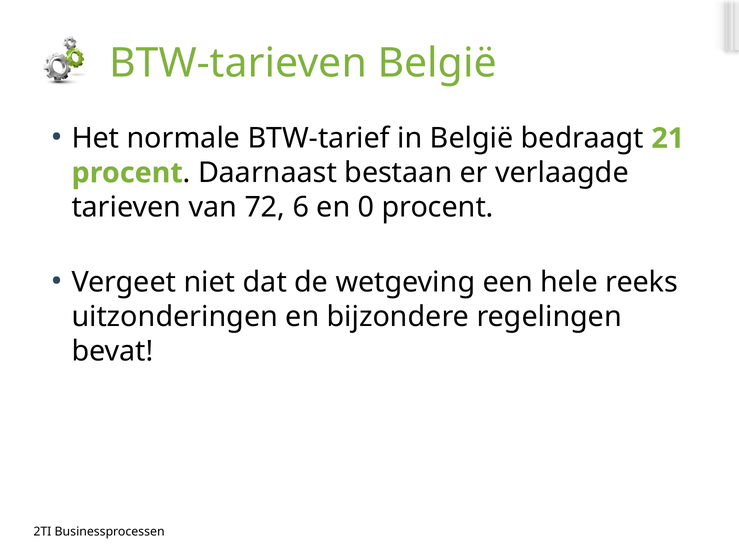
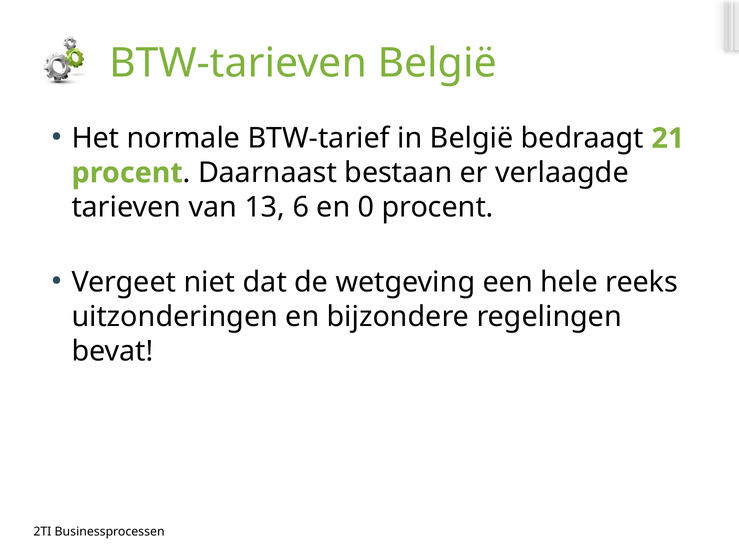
72: 72 -> 13
